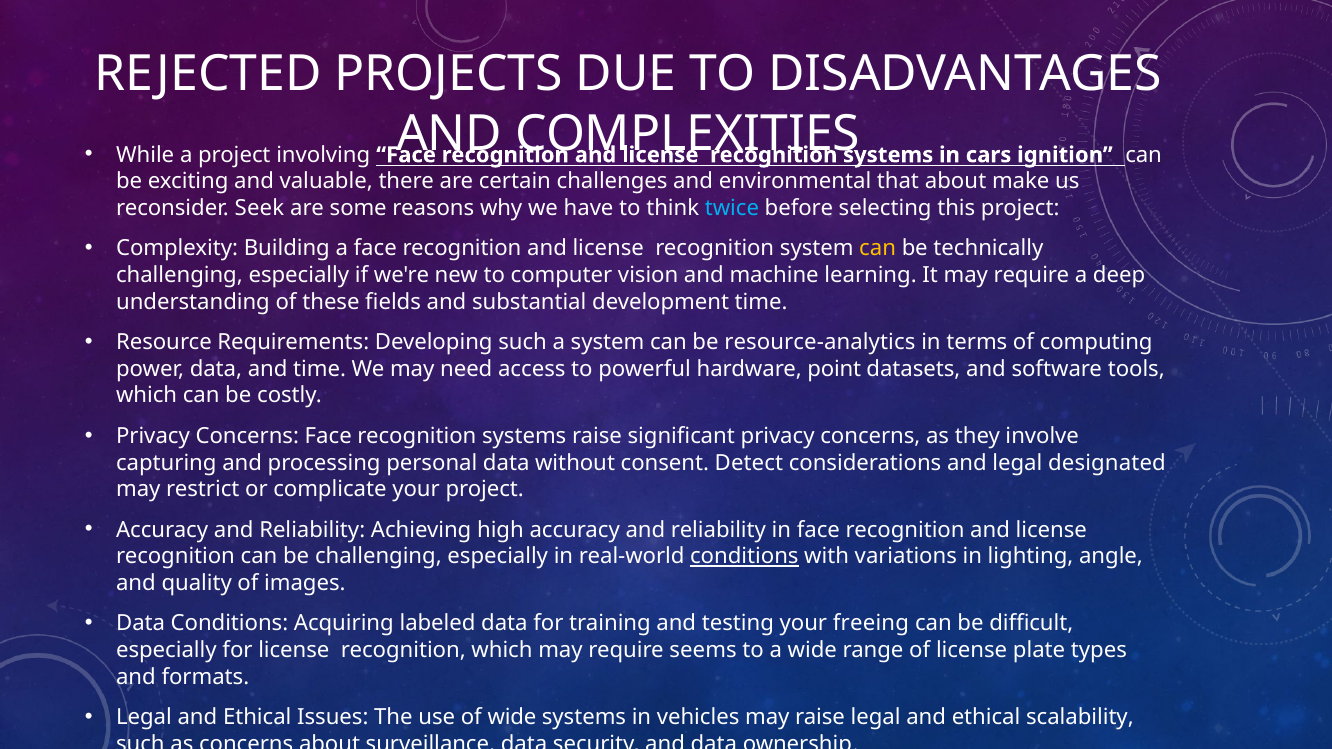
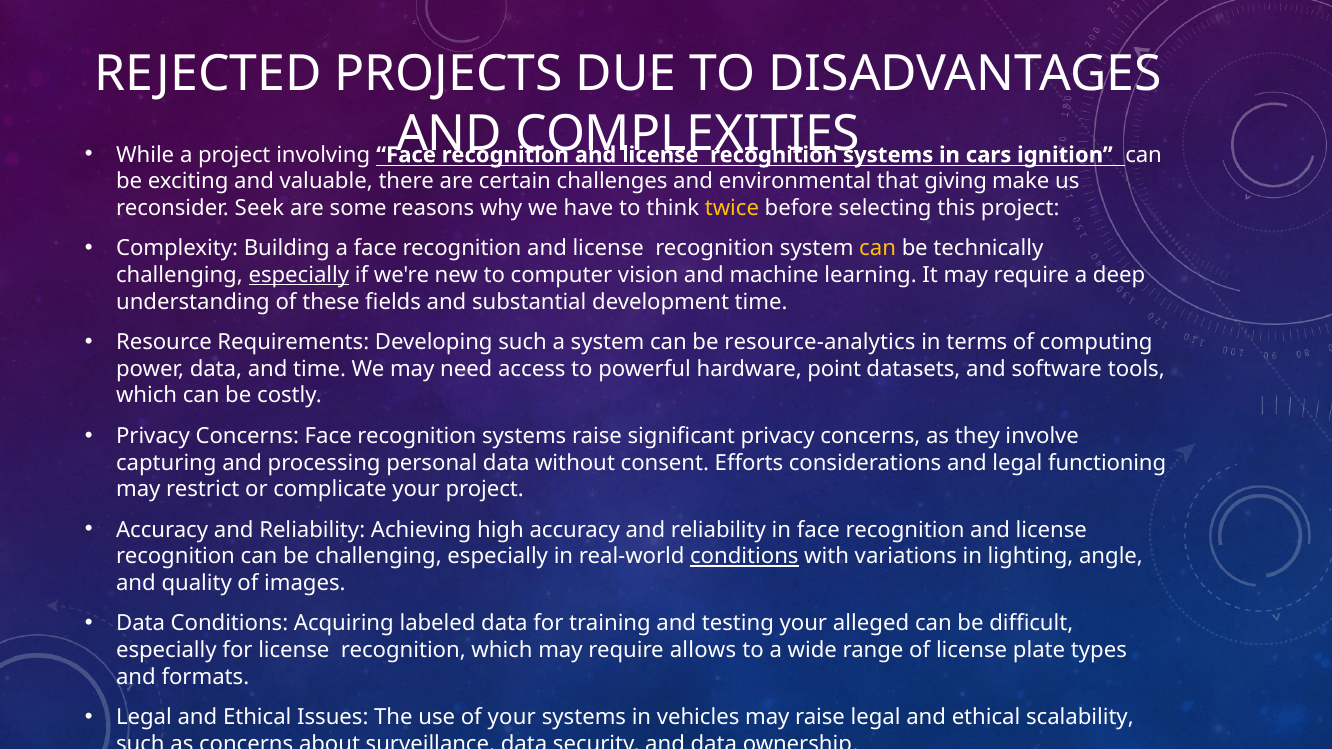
that about: about -> giving
twice colour: light blue -> yellow
especially at (299, 275) underline: none -> present
Detect: Detect -> Efforts
designated: designated -> functioning
freeing: freeing -> alleged
seems: seems -> allows
of wide: wide -> your
